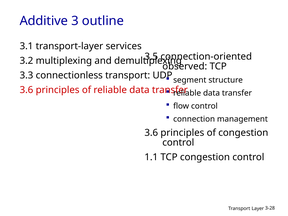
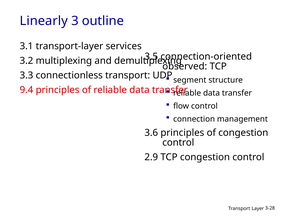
Additive: Additive -> Linearly
3.6 at (26, 90): 3.6 -> 9.4
1.1: 1.1 -> 2.9
